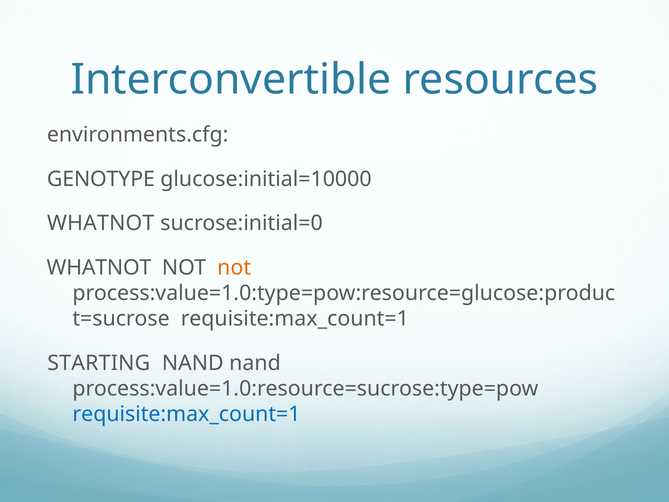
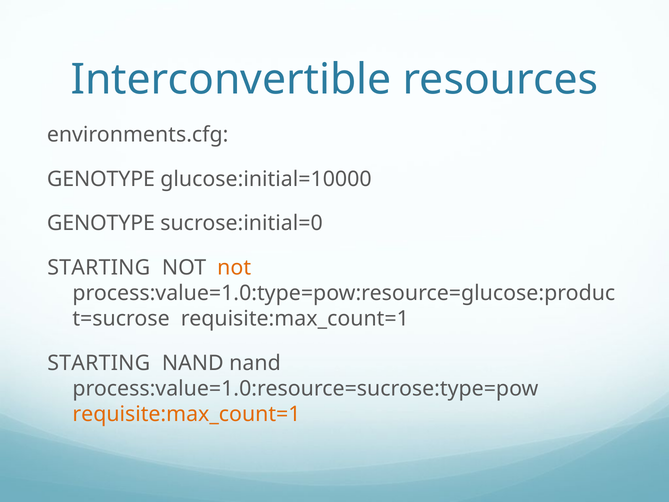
WHATNOT at (101, 223): WHATNOT -> GENOTYPE
WHATNOT at (99, 267): WHATNOT -> STARTING
requisite:max_count=1 at (186, 414) colour: blue -> orange
